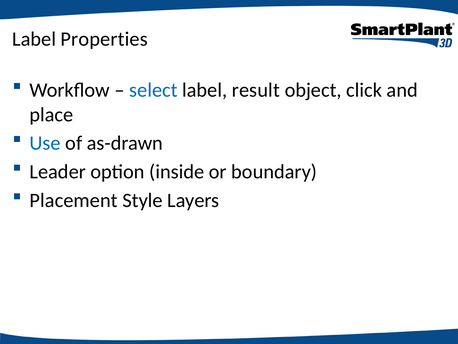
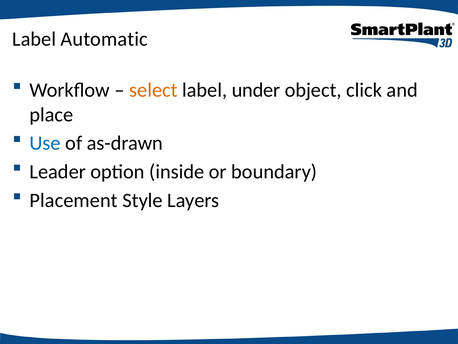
Properties: Properties -> Automatic
select colour: blue -> orange
result: result -> under
